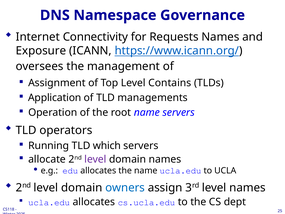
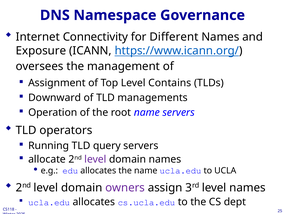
Requests: Requests -> Different
Application: Application -> Downward
which: which -> query
owners colour: blue -> purple
